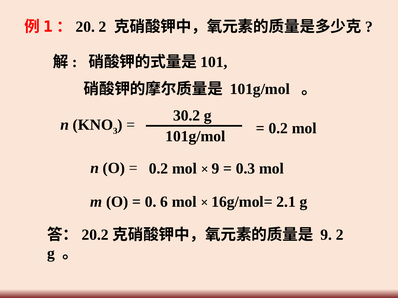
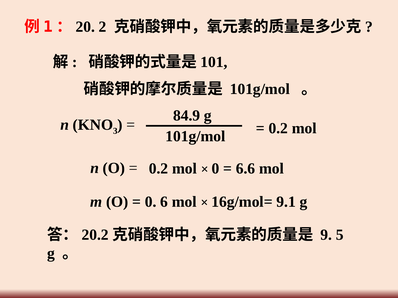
30.2: 30.2 -> 84.9
9 at (216, 169): 9 -> 0
0.3: 0.3 -> 6.6
2.1: 2.1 -> 9.1
9 2: 2 -> 5
